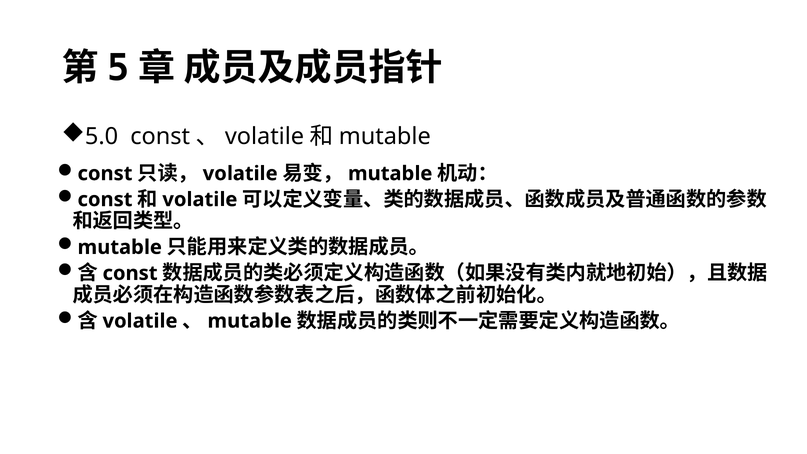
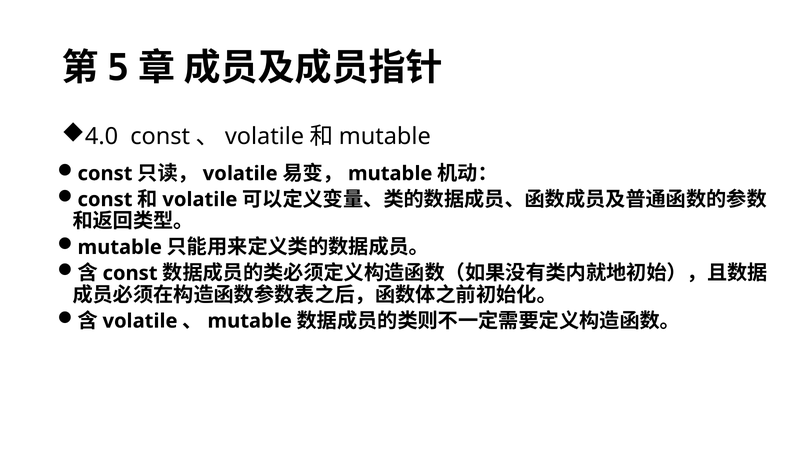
5.0: 5.0 -> 4.0
